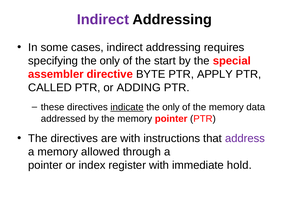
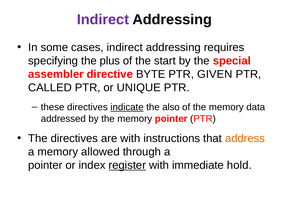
specifying the only: only -> plus
APPLY: APPLY -> GIVEN
ADDING: ADDING -> UNIQUE
only at (171, 108): only -> also
address colour: purple -> orange
register underline: none -> present
